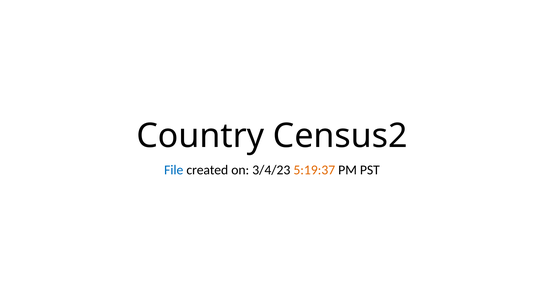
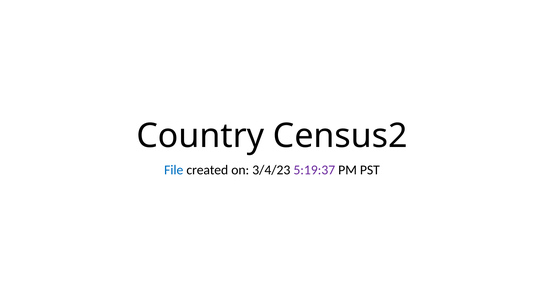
5:19:37 colour: orange -> purple
